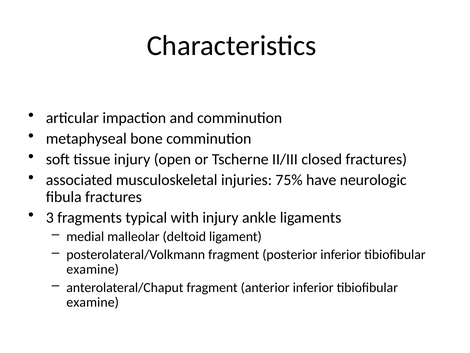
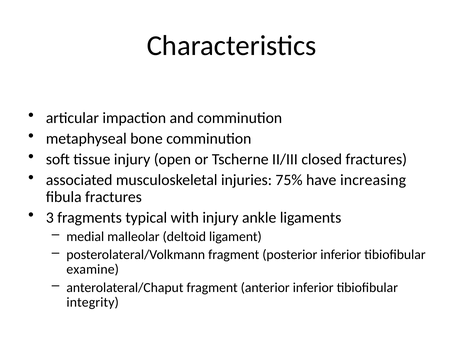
neurologic: neurologic -> increasing
examine at (93, 302): examine -> integrity
